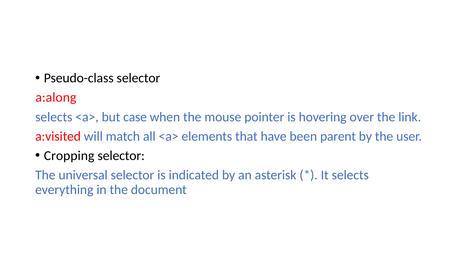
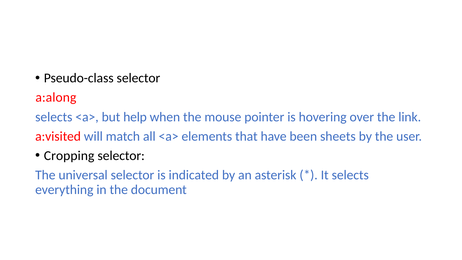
case: case -> help
parent: parent -> sheets
